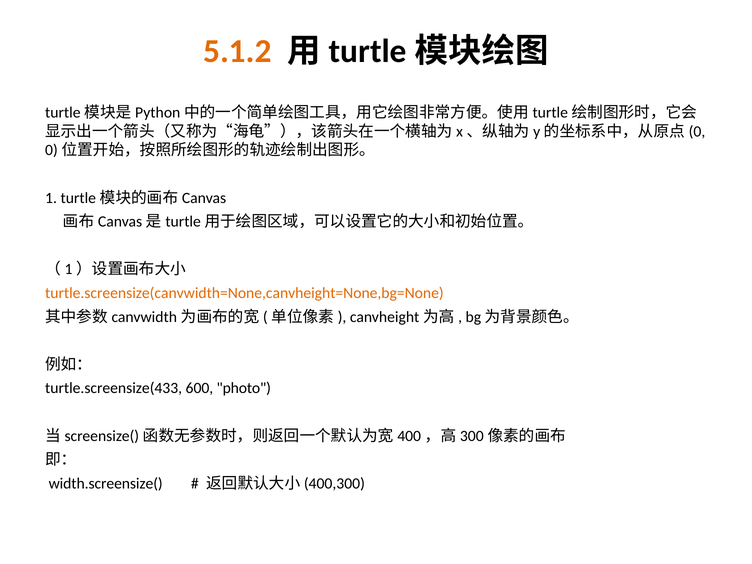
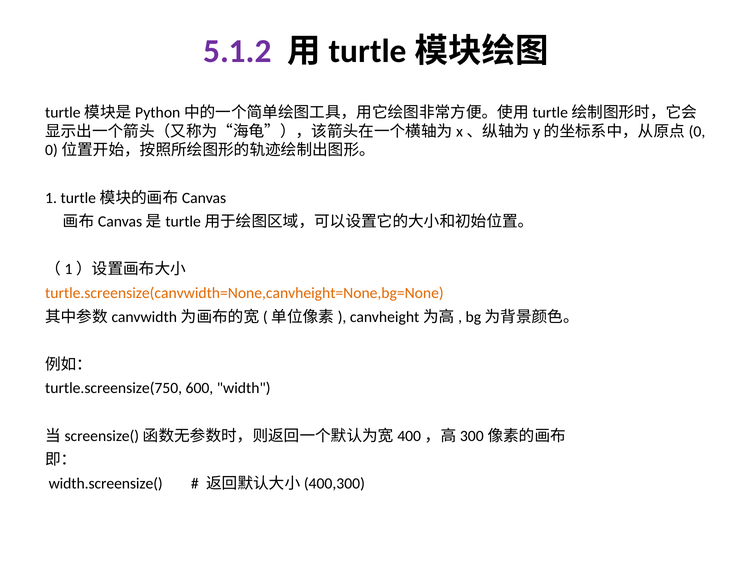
5.1.2 colour: orange -> purple
turtle.screensize(433: turtle.screensize(433 -> turtle.screensize(750
photo: photo -> width
